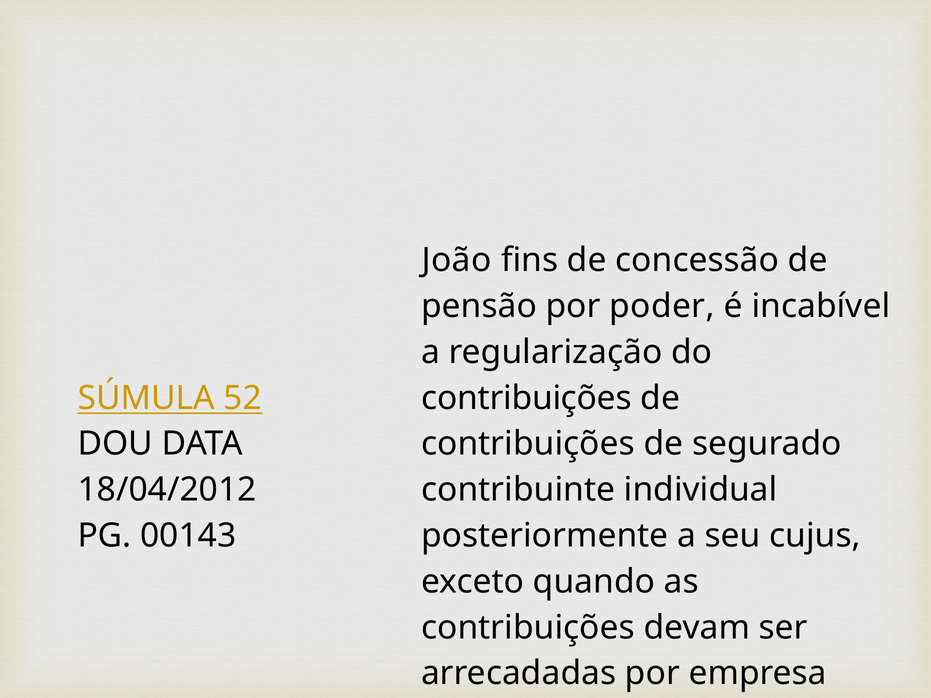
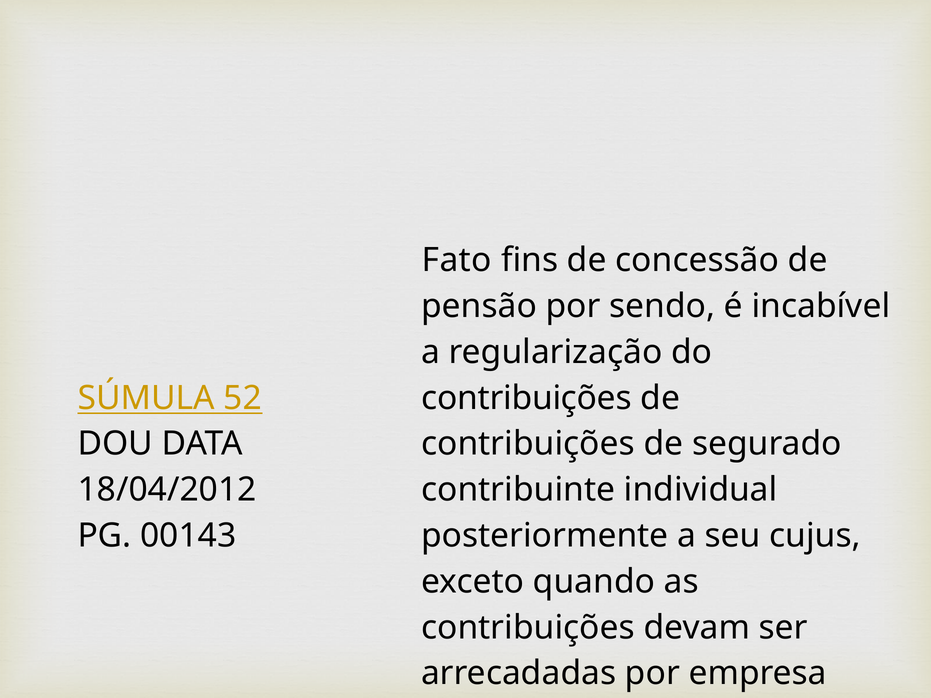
João: João -> Fato
poder: poder -> sendo
